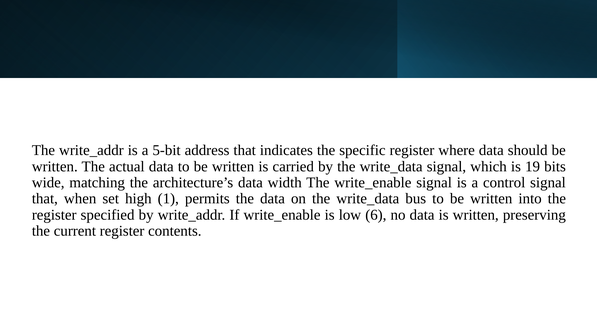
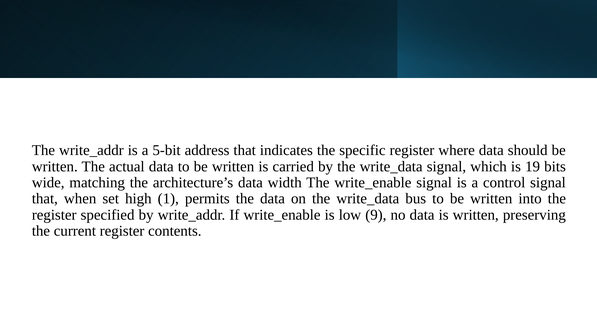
6: 6 -> 9
